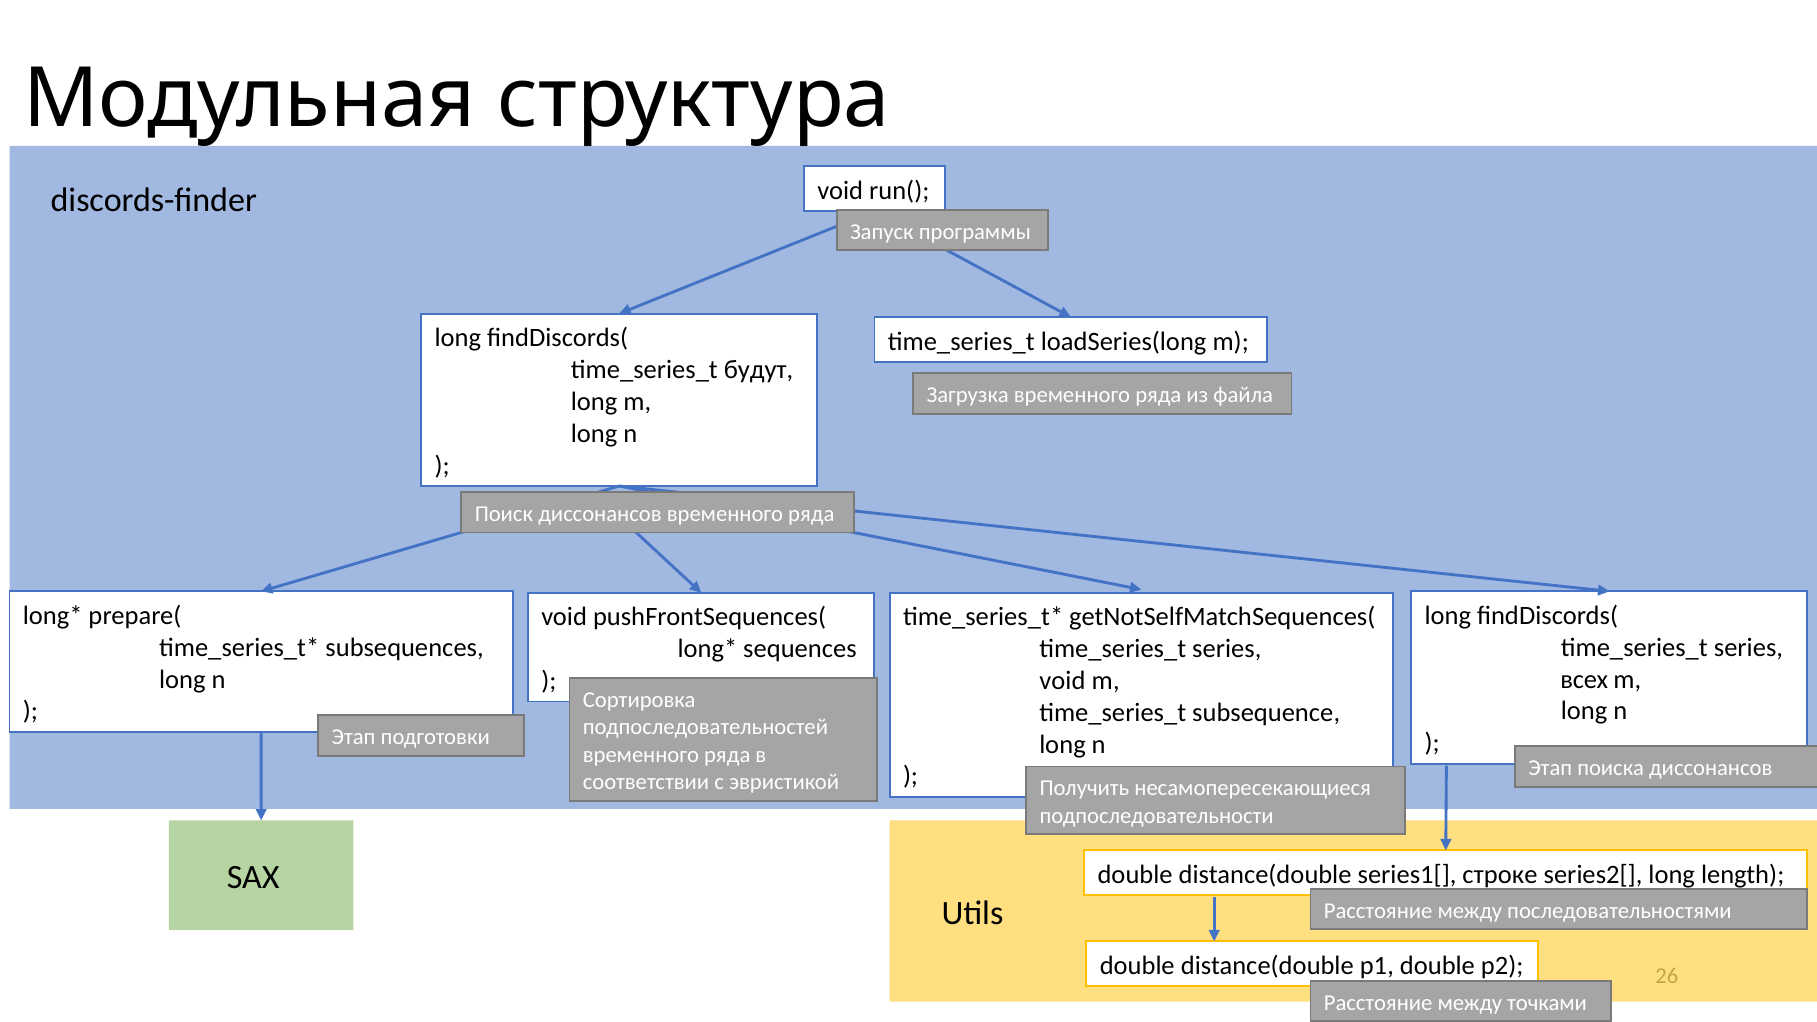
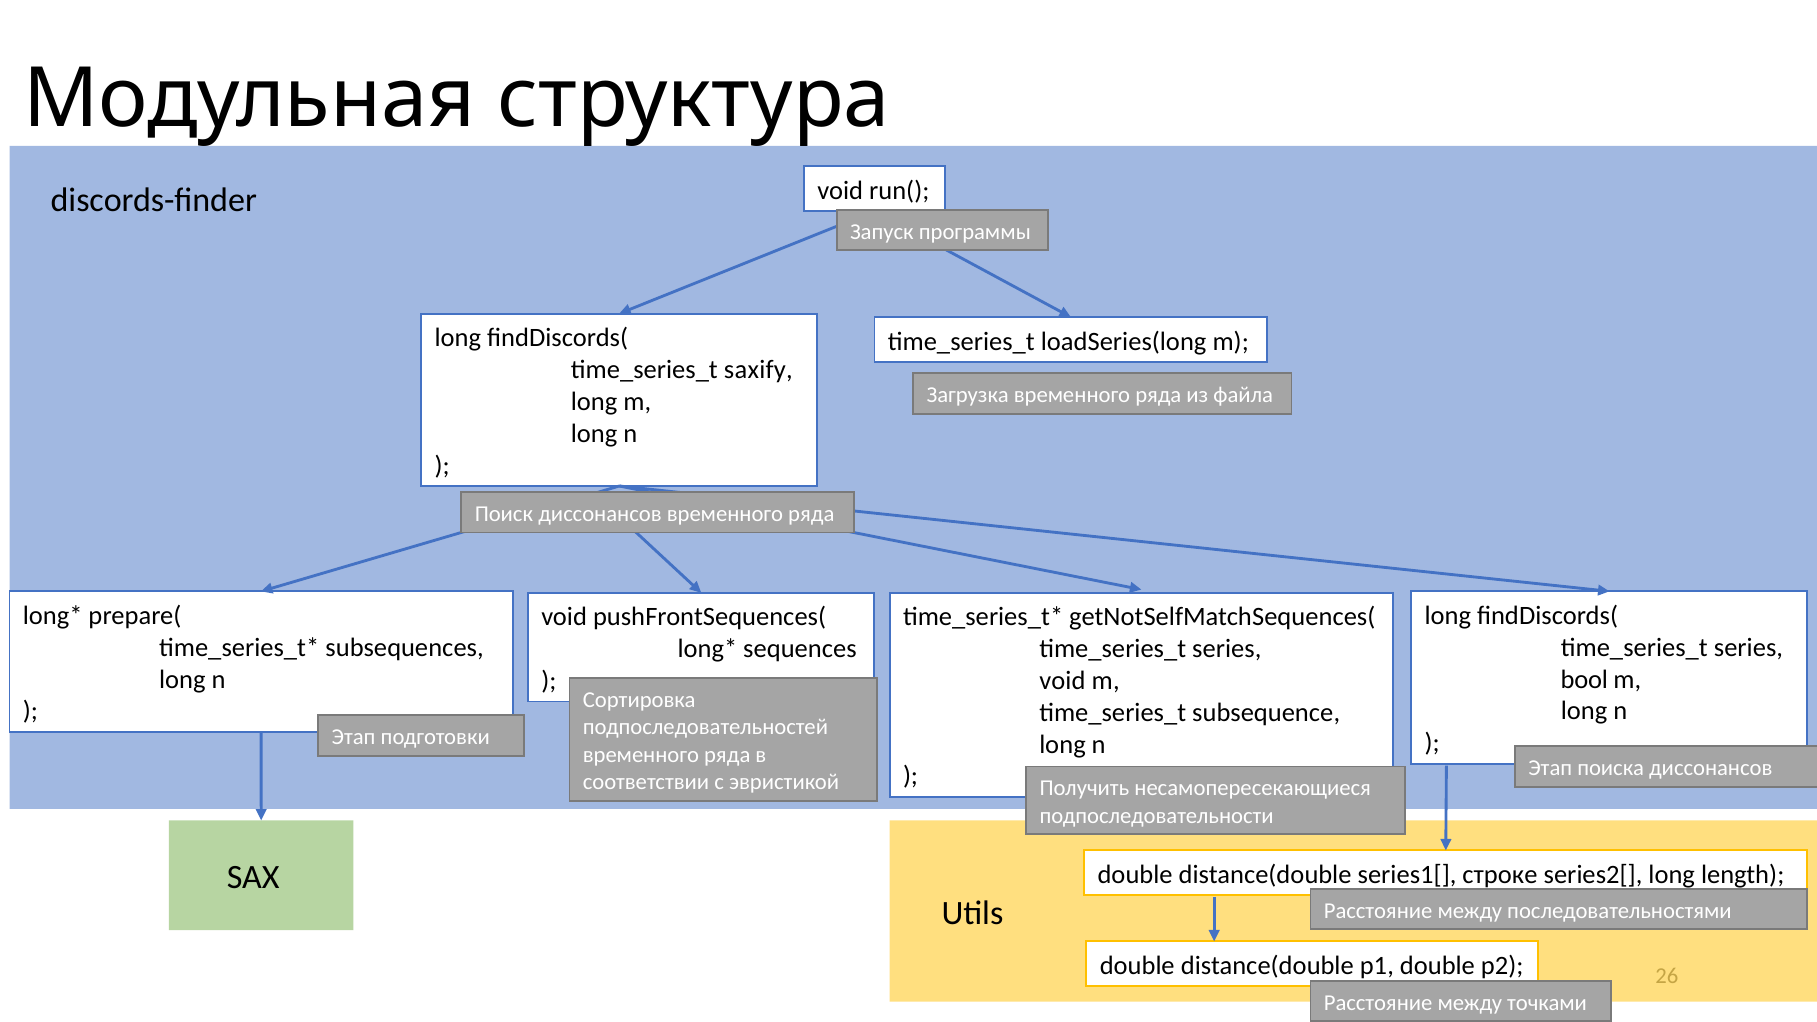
будут: будут -> saxify
всех: всех -> bool
